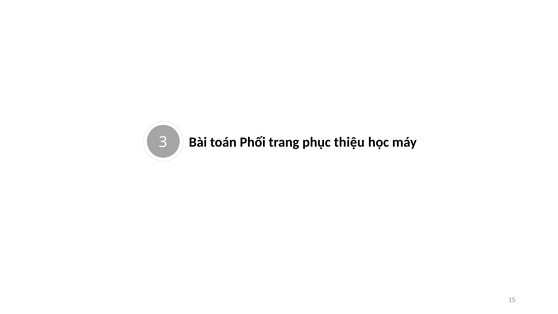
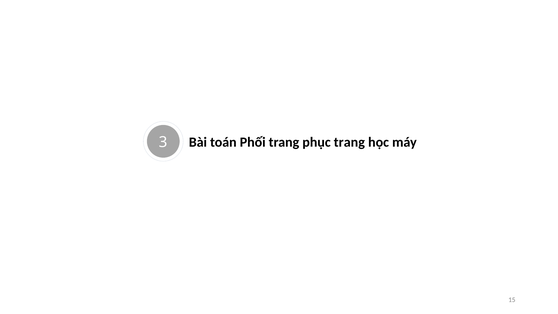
phục thiệu: thiệu -> trang
